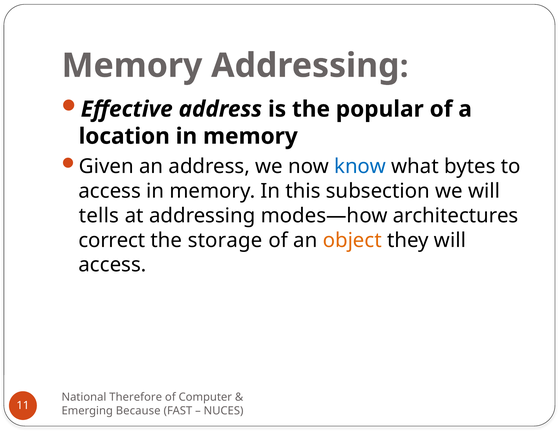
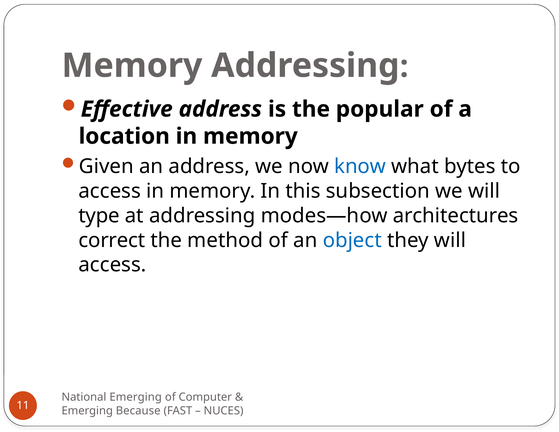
tells: tells -> type
storage: storage -> method
object colour: orange -> blue
National Therefore: Therefore -> Emerging
